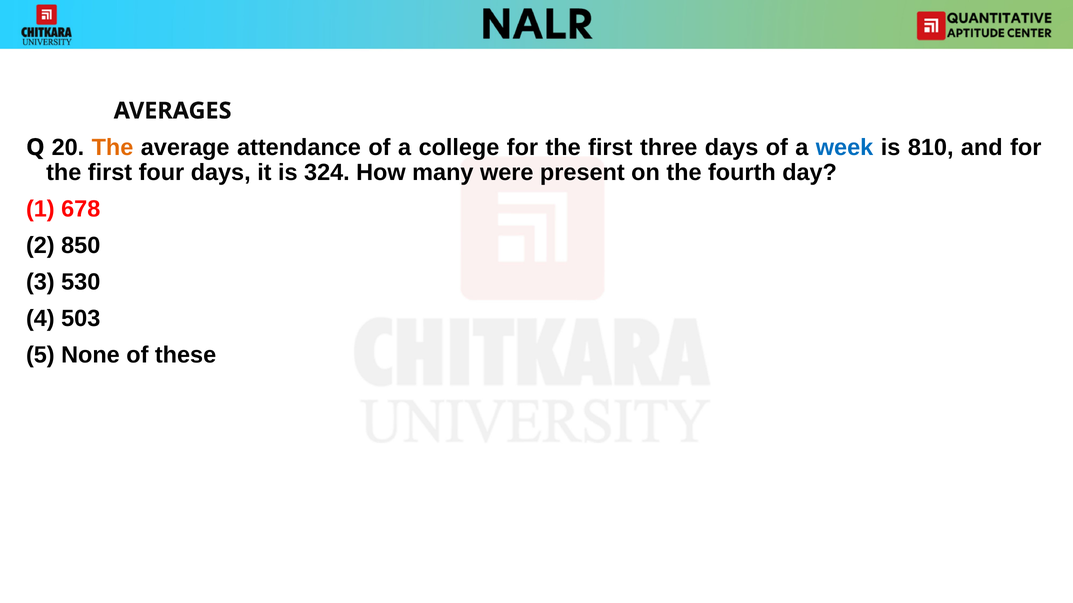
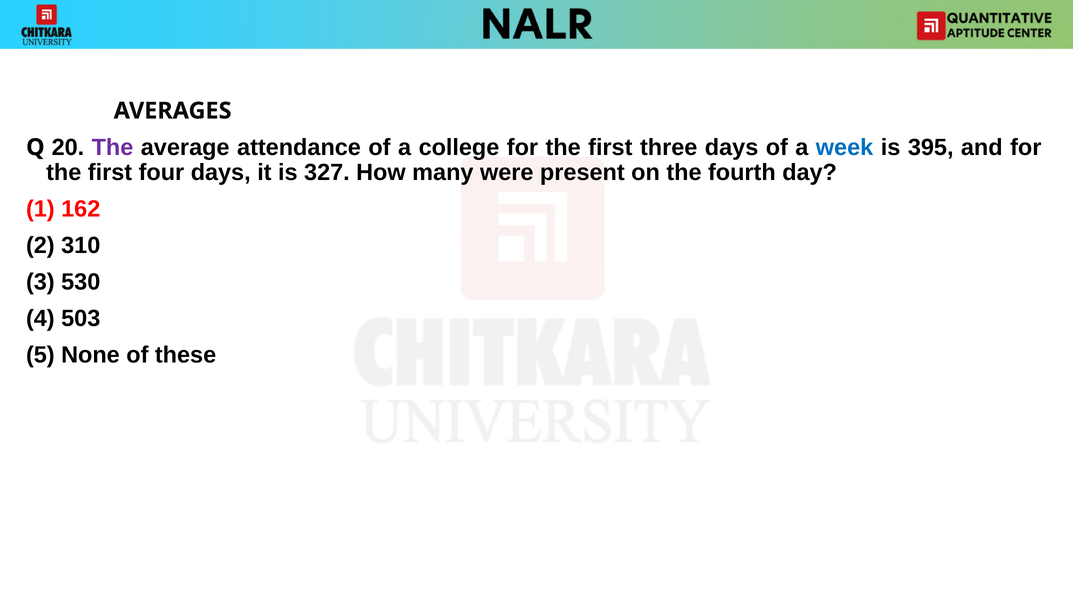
The at (112, 147) colour: orange -> purple
810: 810 -> 395
324: 324 -> 327
678: 678 -> 162
850: 850 -> 310
